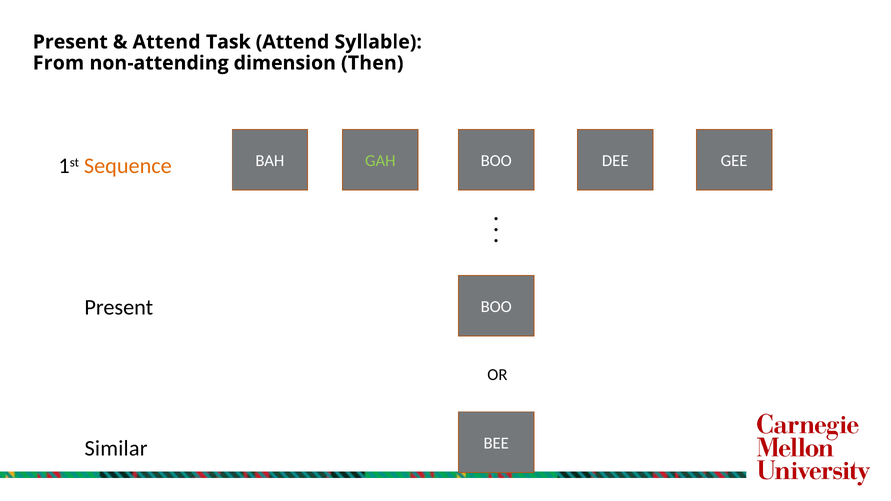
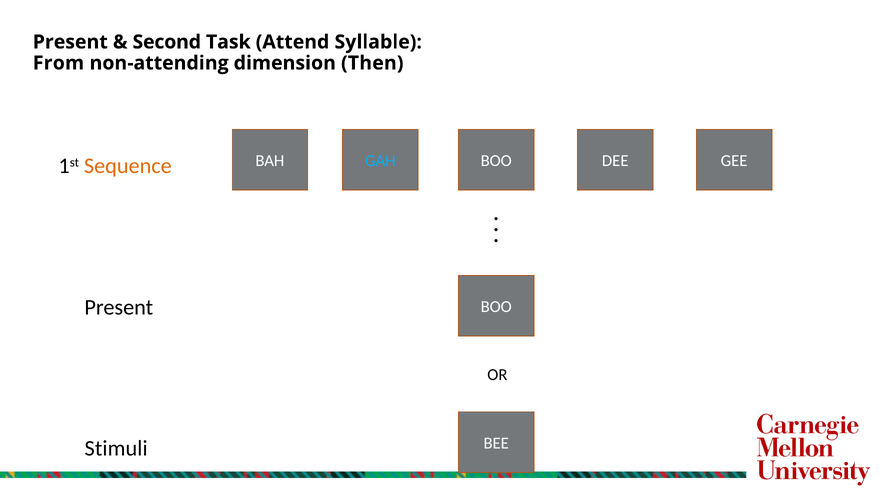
Attend at (167, 42): Attend -> Second
GAH colour: light green -> light blue
Similar: Similar -> Stimuli
